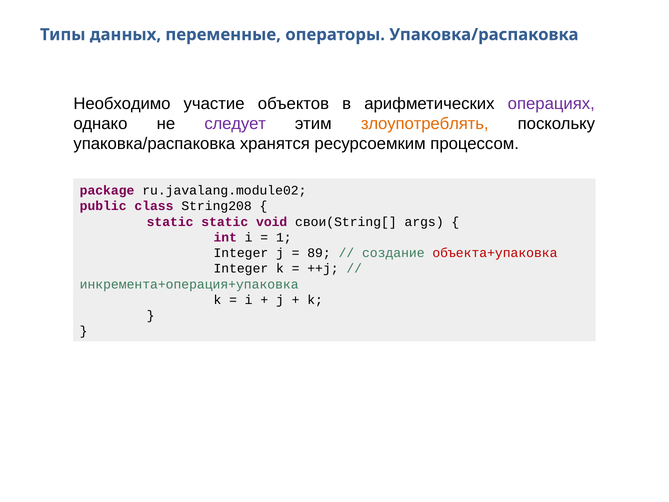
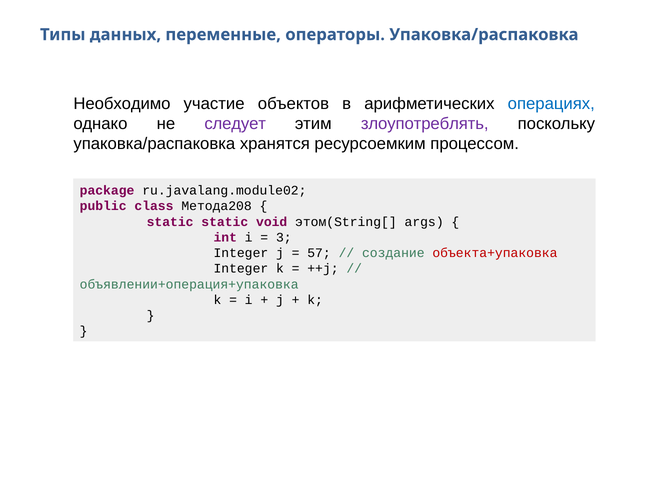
операциях colour: purple -> blue
злоупотреблять colour: orange -> purple
String208: String208 -> Метода208
свои(String[: свои(String[ -> этом(String[
1: 1 -> 3
89: 89 -> 57
инкремента+операция+упаковка: инкремента+операция+упаковка -> объявлении+операция+упаковка
